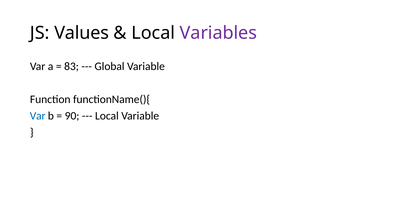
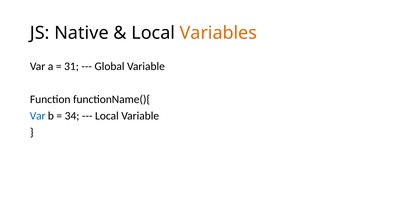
Values: Values -> Native
Variables colour: purple -> orange
83: 83 -> 31
90: 90 -> 34
